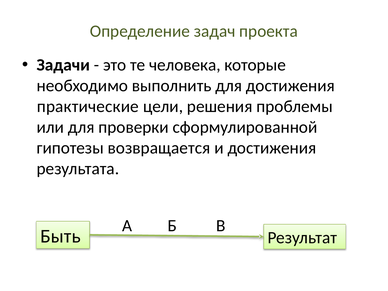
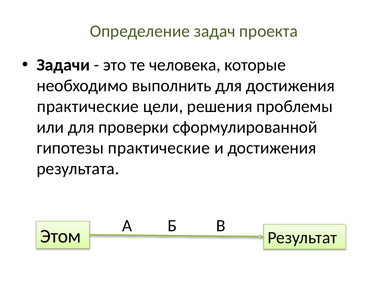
гипотезы возвращается: возвращается -> практические
Быть: Быть -> Этом
